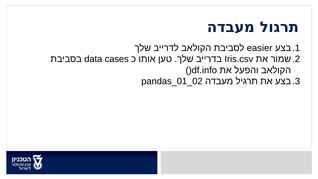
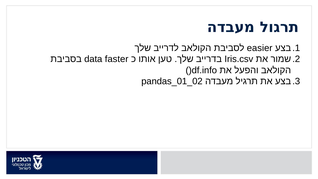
cases: cases -> faster
